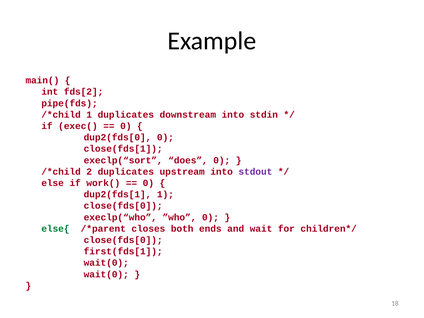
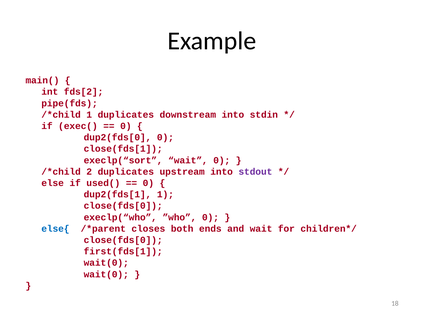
execlp(“sort does: does -> wait
work(: work( -> used(
else{ colour: green -> blue
